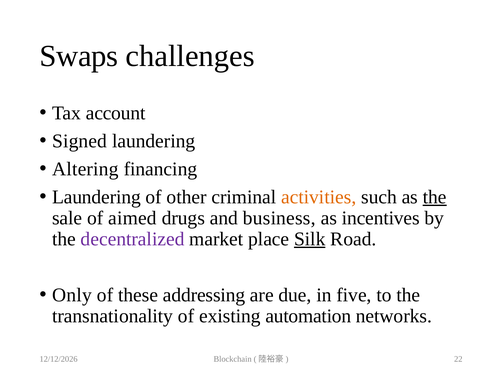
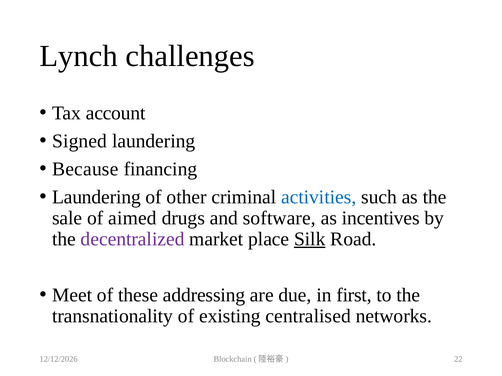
Swaps: Swaps -> Lynch
Altering: Altering -> Because
activities colour: orange -> blue
the at (435, 197) underline: present -> none
business: business -> software
Only: Only -> Meet
five: five -> first
automation: automation -> centralised
